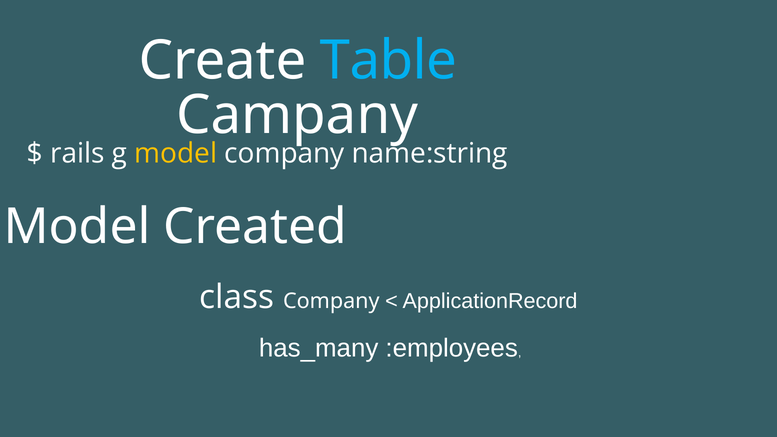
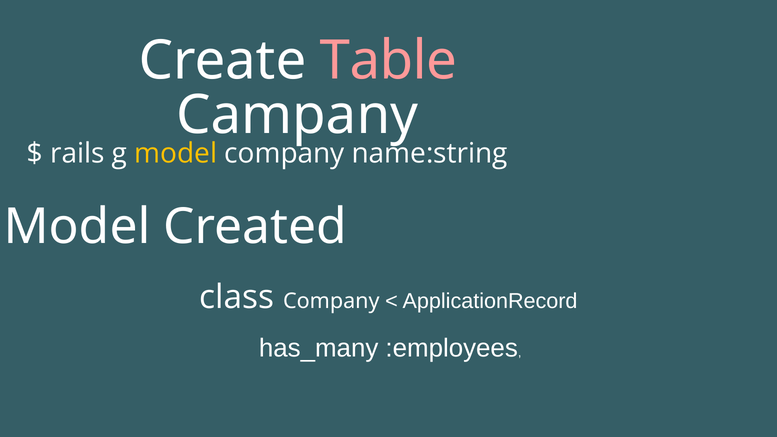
Table colour: light blue -> pink
